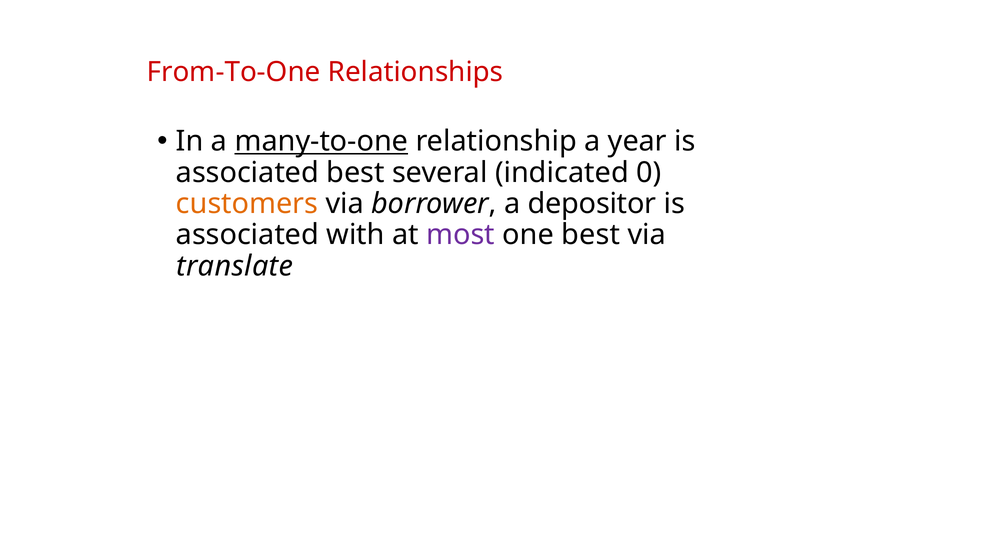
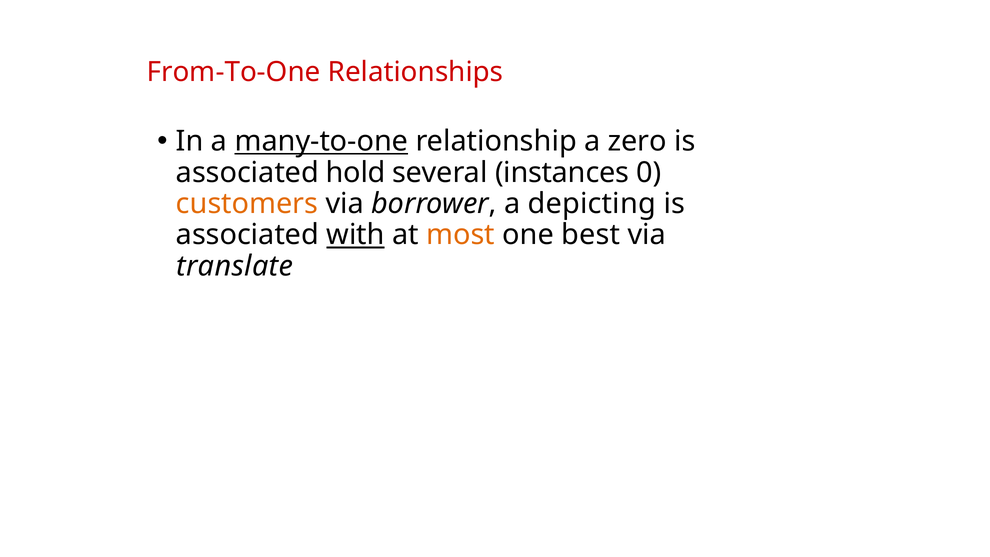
year: year -> zero
associated best: best -> hold
indicated: indicated -> instances
depositor: depositor -> depicting
with underline: none -> present
most colour: purple -> orange
